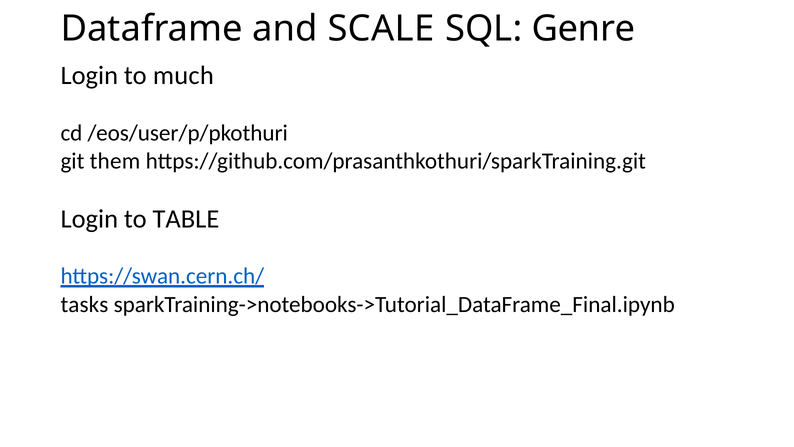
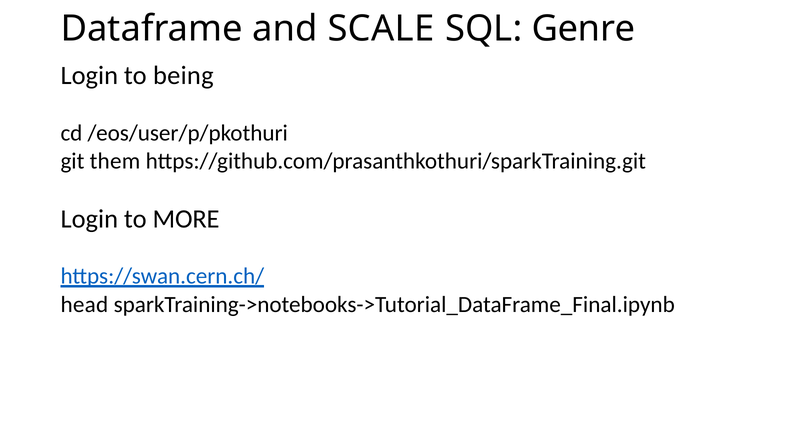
much: much -> being
TABLE: TABLE -> MORE
tasks: tasks -> head
